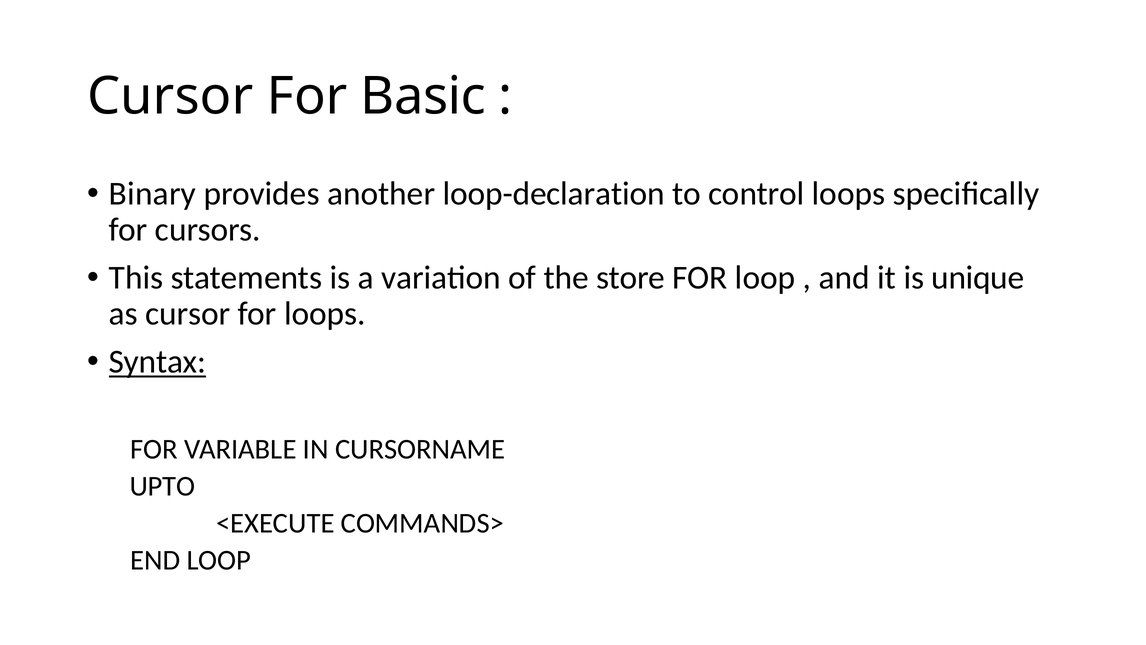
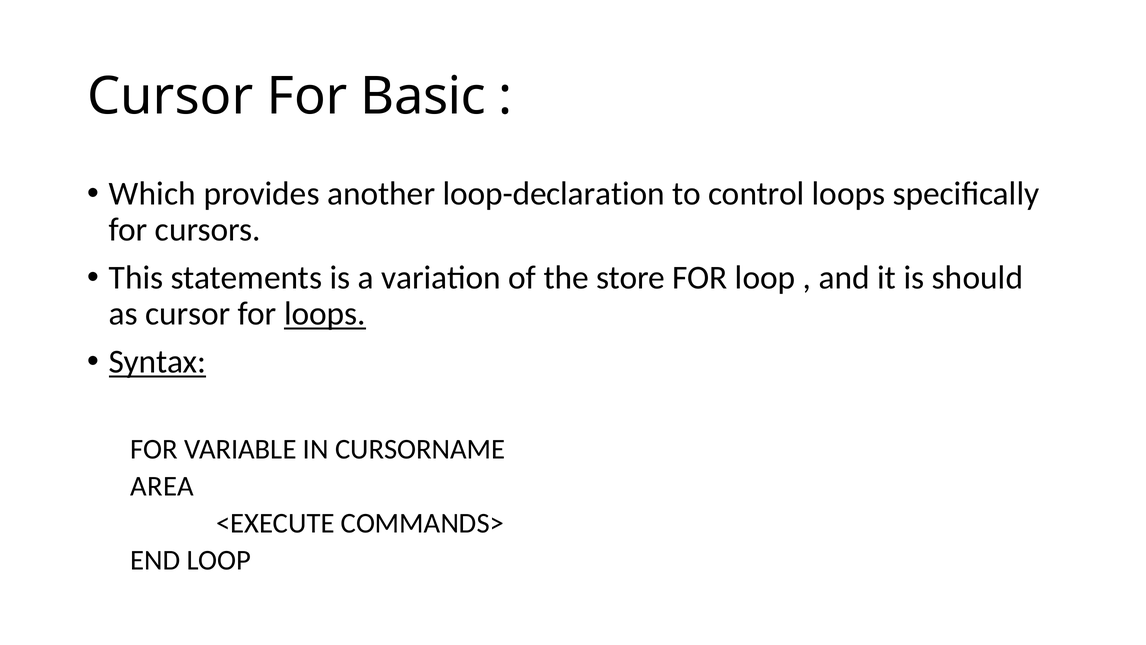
Binary: Binary -> Which
unique: unique -> should
loops at (325, 314) underline: none -> present
UPTO: UPTO -> AREA
